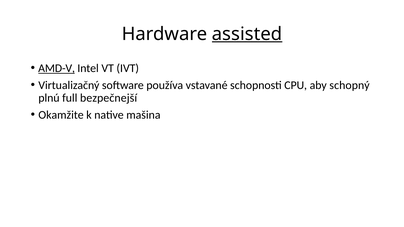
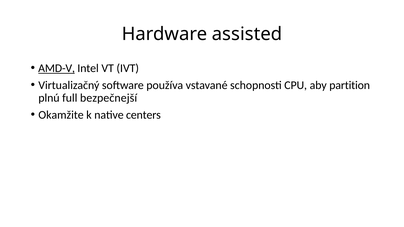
assisted underline: present -> none
schopný: schopný -> partition
mašina: mašina -> centers
